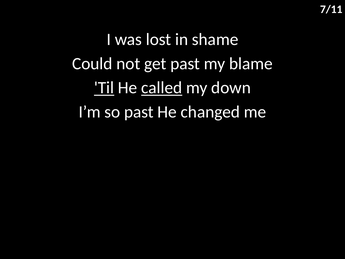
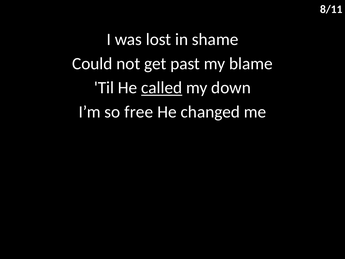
7/11: 7/11 -> 8/11
Til underline: present -> none
so past: past -> free
